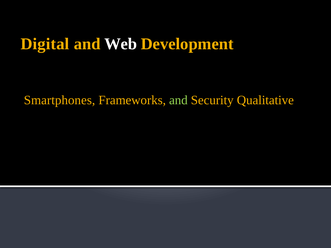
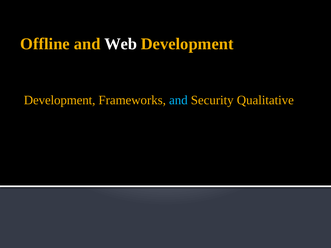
Digital: Digital -> Offline
Smartphones at (60, 100): Smartphones -> Development
and at (178, 100) colour: light green -> light blue
